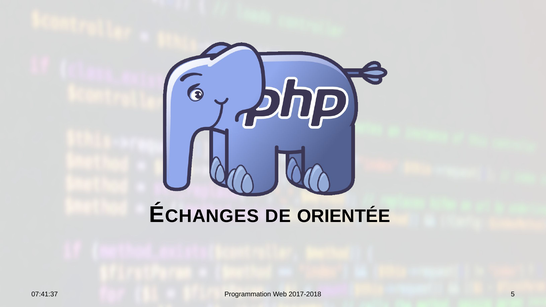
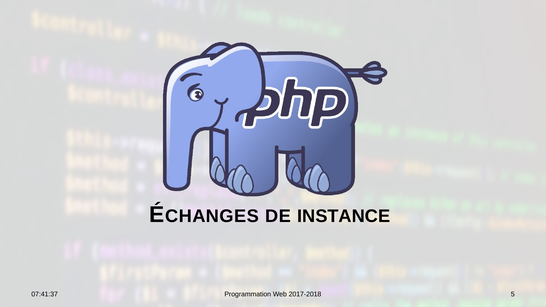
ORIENTÉE: ORIENTÉE -> INSTANCE
